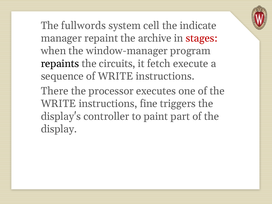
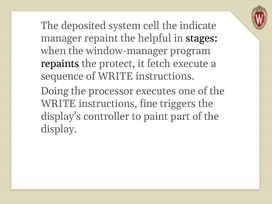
fullwords: fullwords -> deposited
archive: archive -> helpful
stages colour: red -> black
circuits: circuits -> protect
There: There -> Doing
